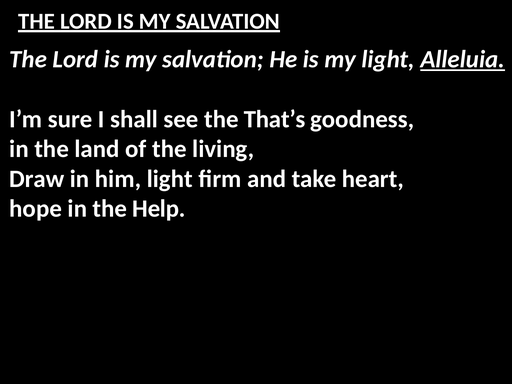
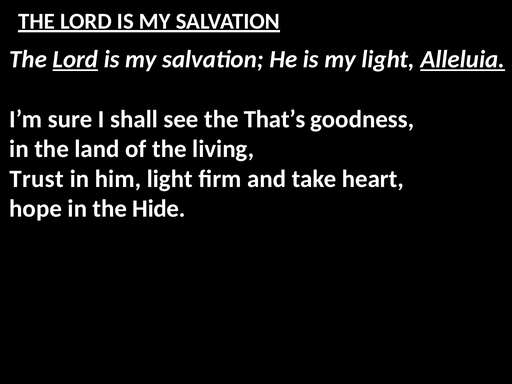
Lord at (75, 59) underline: none -> present
Draw: Draw -> Trust
Help: Help -> Hide
